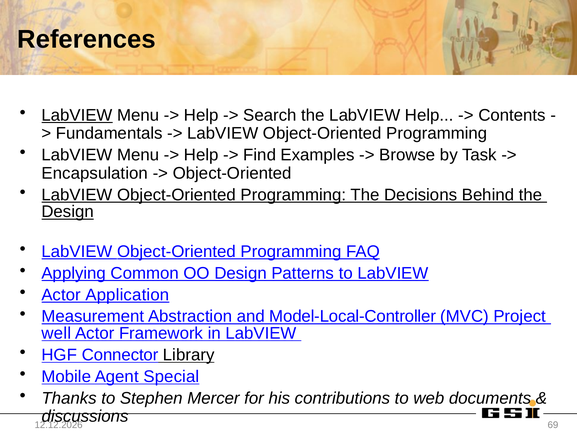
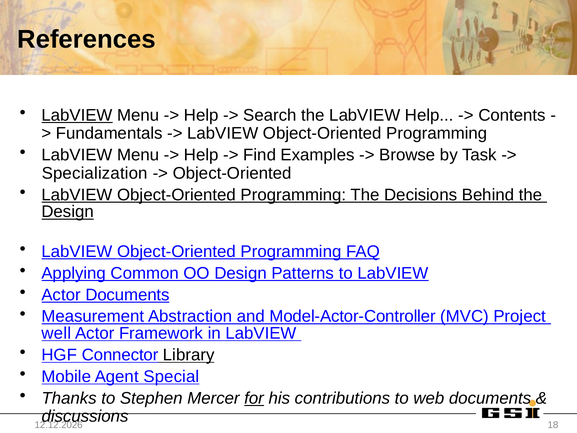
Encapsulation: Encapsulation -> Specialization
Actor Application: Application -> Documents
Model-Local-Controller: Model-Local-Controller -> Model-Actor-Controller
for underline: none -> present
69: 69 -> 18
